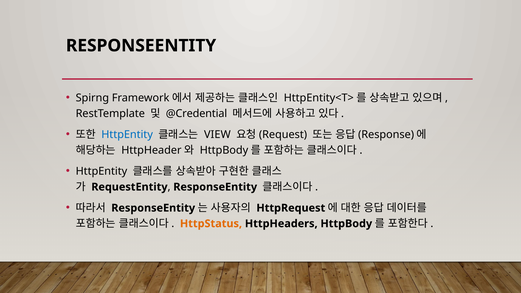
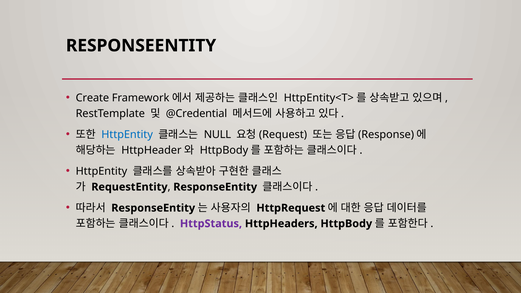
Spirng: Spirng -> Create
VIEW: VIEW -> NULL
HttpStatus colour: orange -> purple
